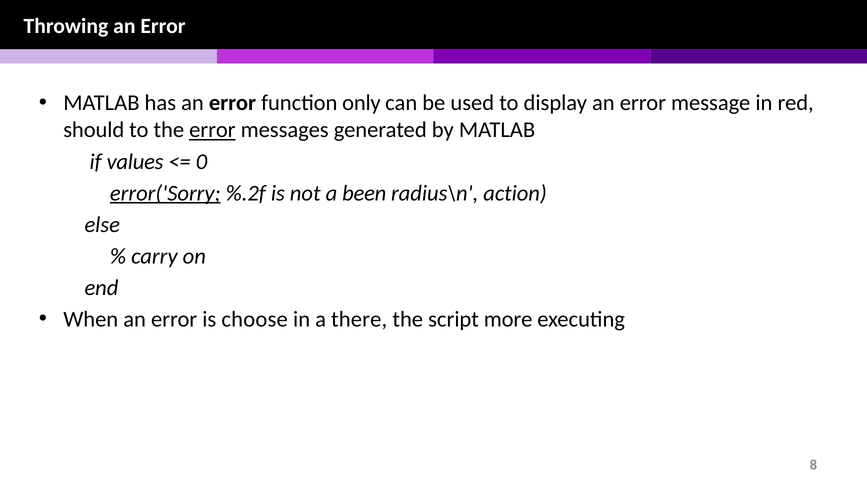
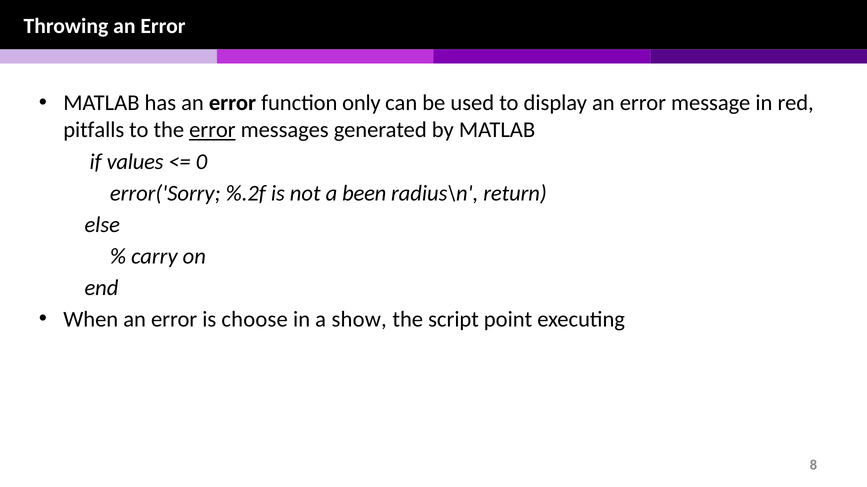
should: should -> pitfalls
error('Sorry underline: present -> none
action: action -> return
there: there -> show
more: more -> point
